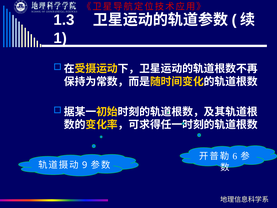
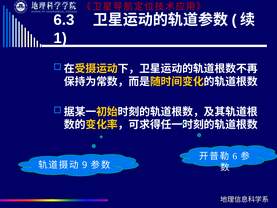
1.3: 1.3 -> 6.3
